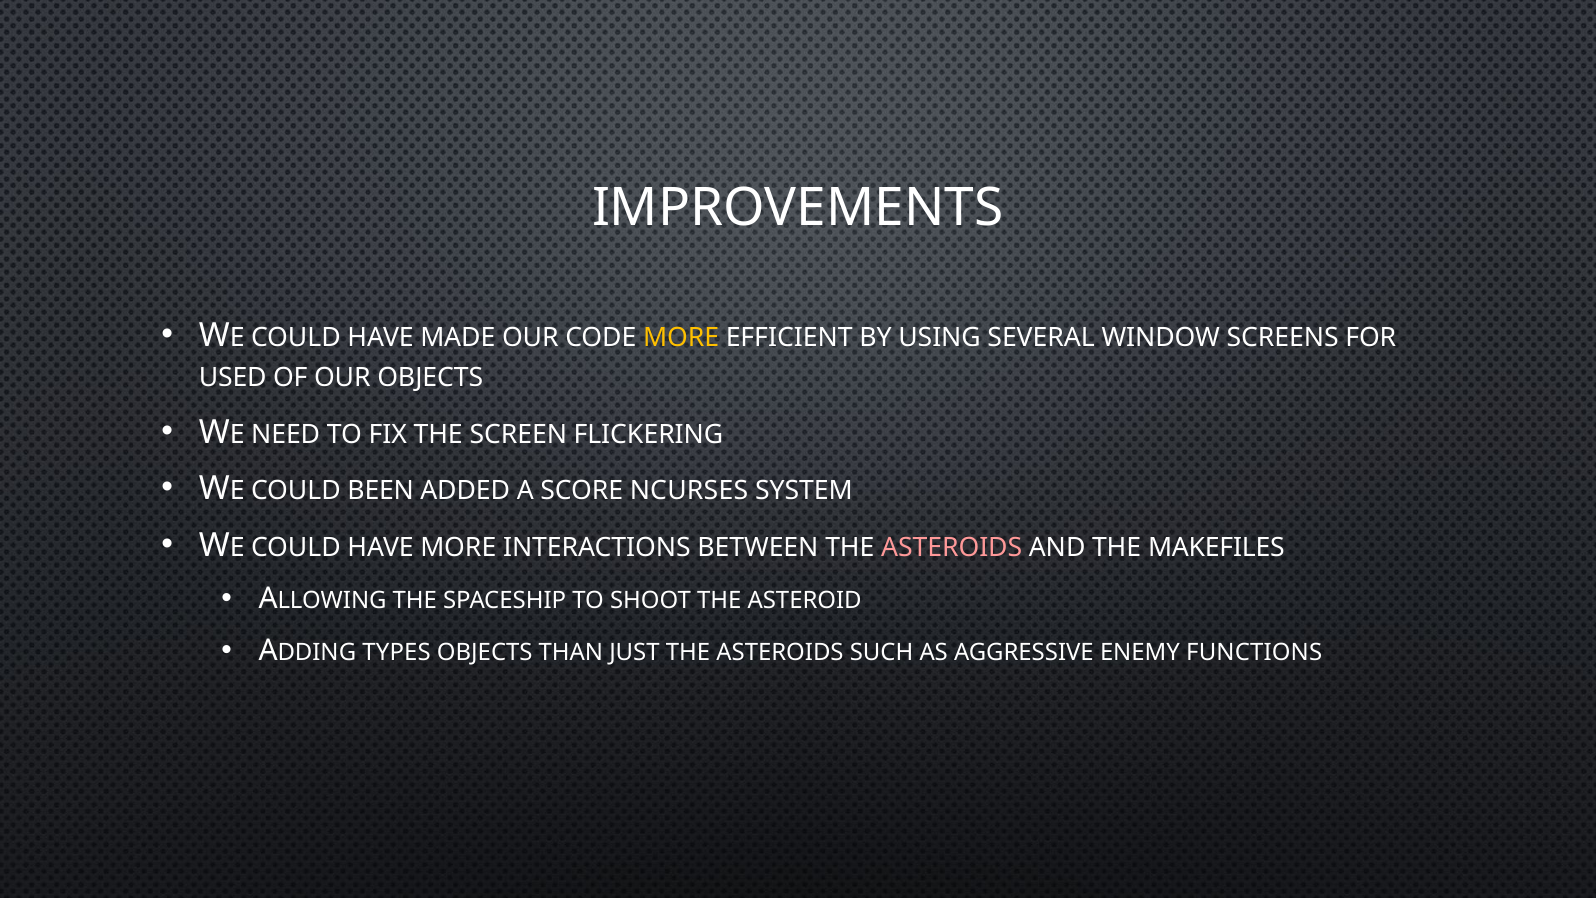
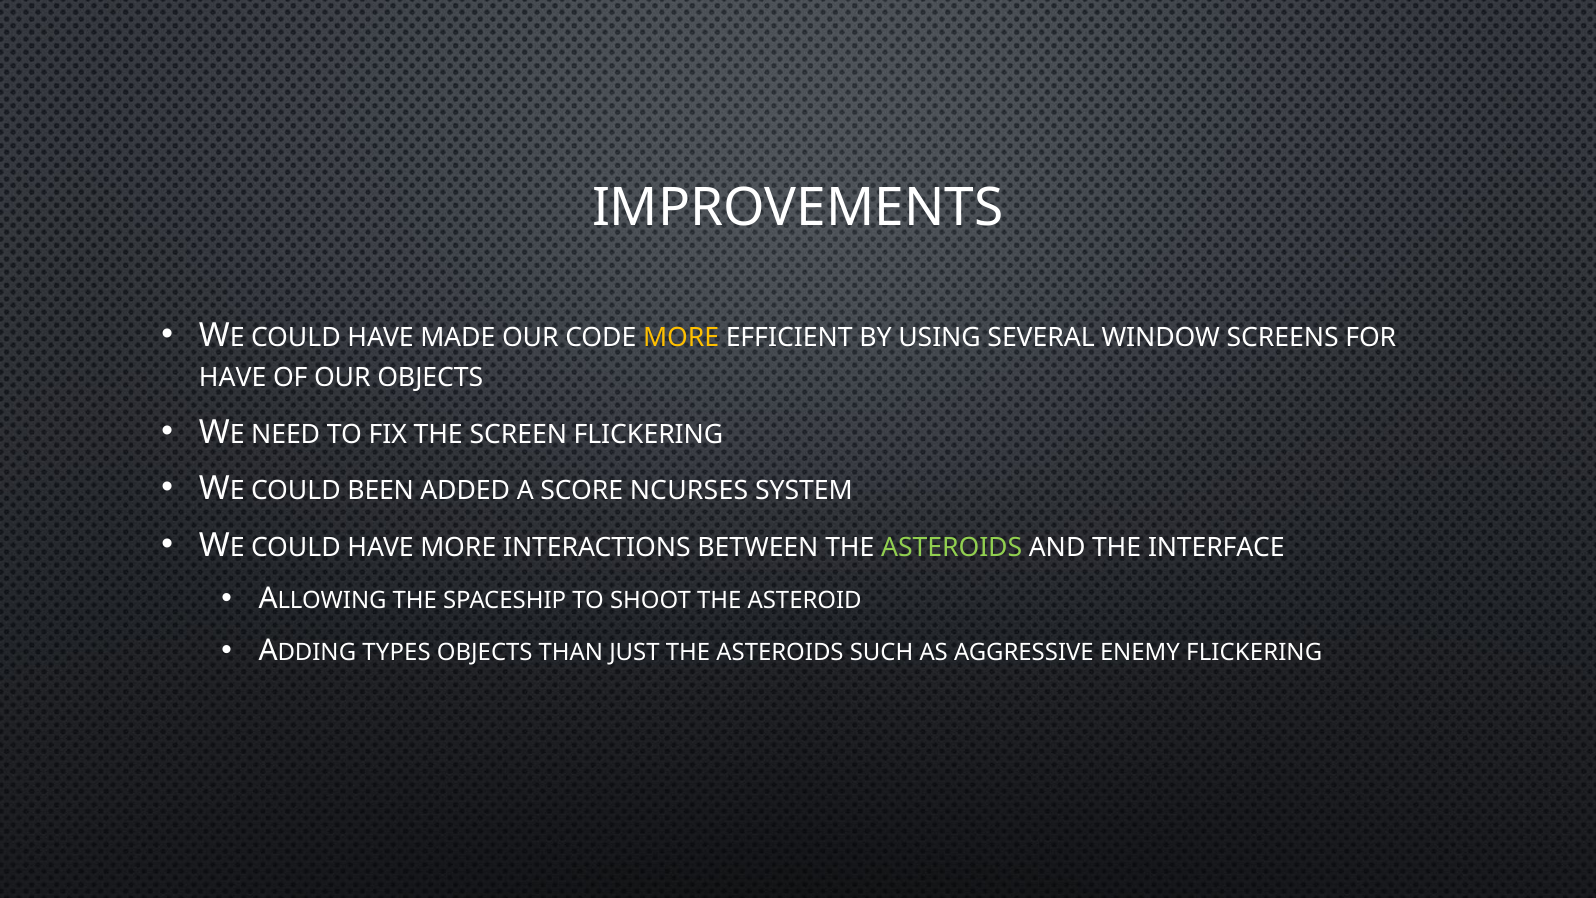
USED at (233, 378): USED -> HAVE
ASTEROIDS at (952, 547) colour: pink -> light green
MAKEFILES: MAKEFILES -> INTERFACE
ENEMY FUNCTIONS: FUNCTIONS -> FLICKERING
